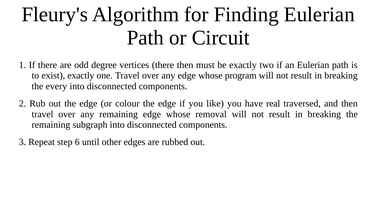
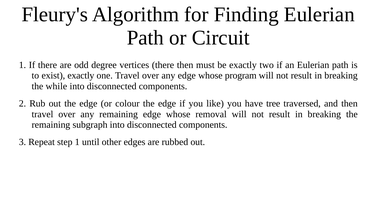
every: every -> while
real: real -> tree
step 6: 6 -> 1
